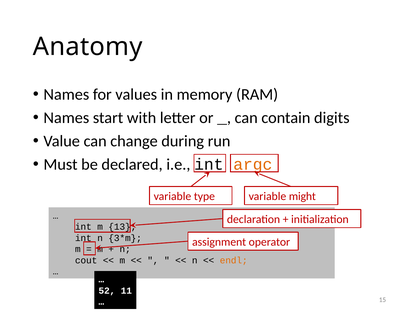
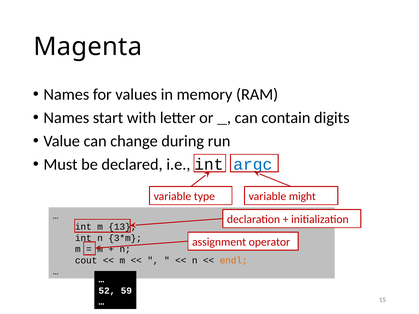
Anatomy: Anatomy -> Magenta
argc colour: orange -> blue
11: 11 -> 59
